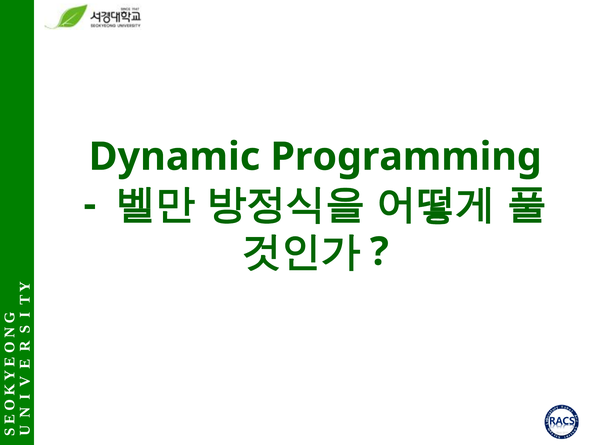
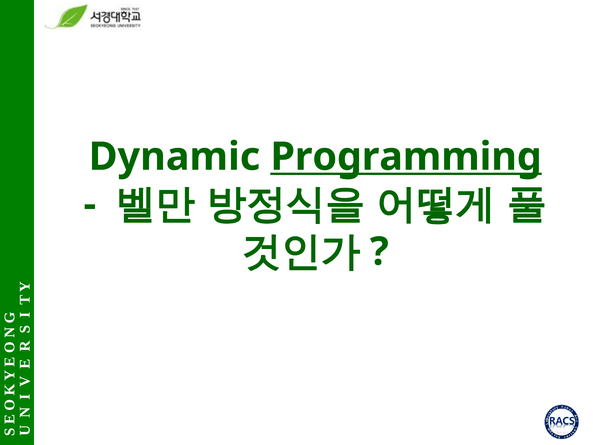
Programming underline: none -> present
